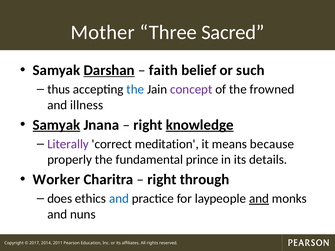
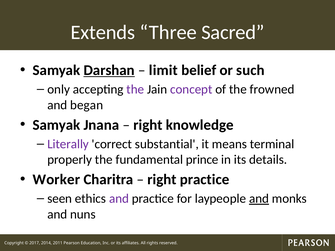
Mother: Mother -> Extends
faith: faith -> limit
thus: thus -> only
the at (135, 89) colour: blue -> purple
illness: illness -> began
Samyak at (56, 125) underline: present -> none
knowledge underline: present -> none
meditation: meditation -> substantial
because: because -> terminal
right through: through -> practice
does: does -> seen
and at (119, 199) colour: blue -> purple
